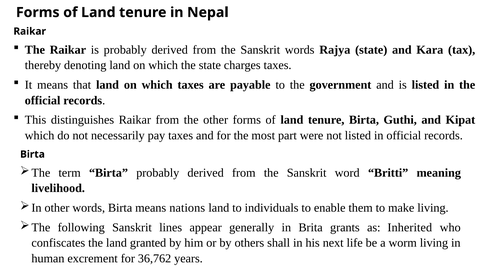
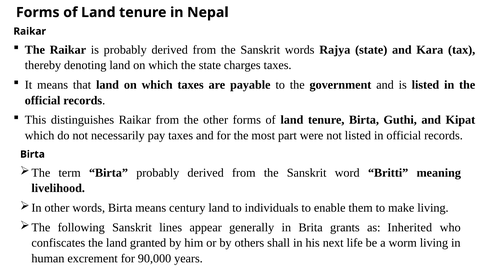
nations: nations -> century
36,762: 36,762 -> 90,000
